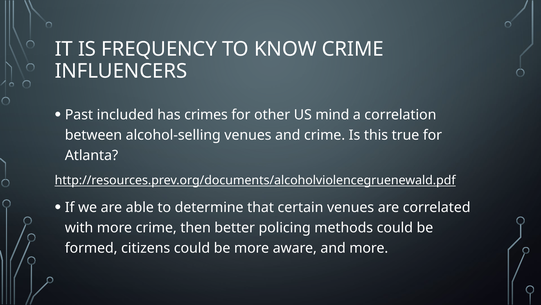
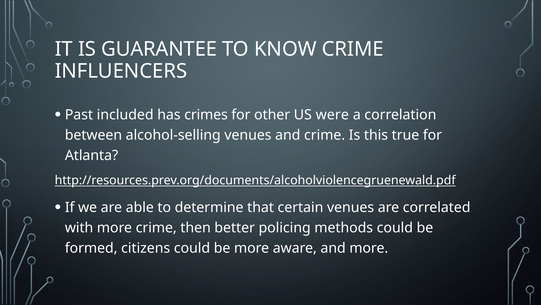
FREQUENCY: FREQUENCY -> GUARANTEE
mind: mind -> were
